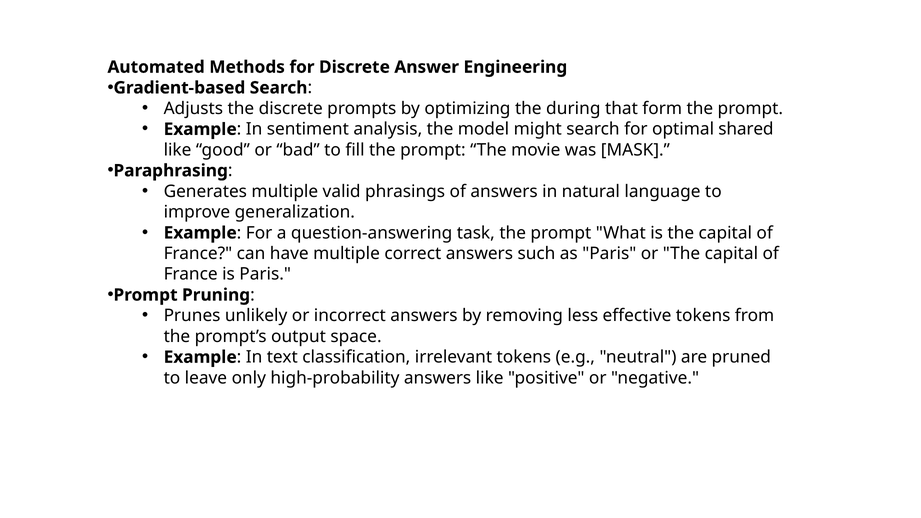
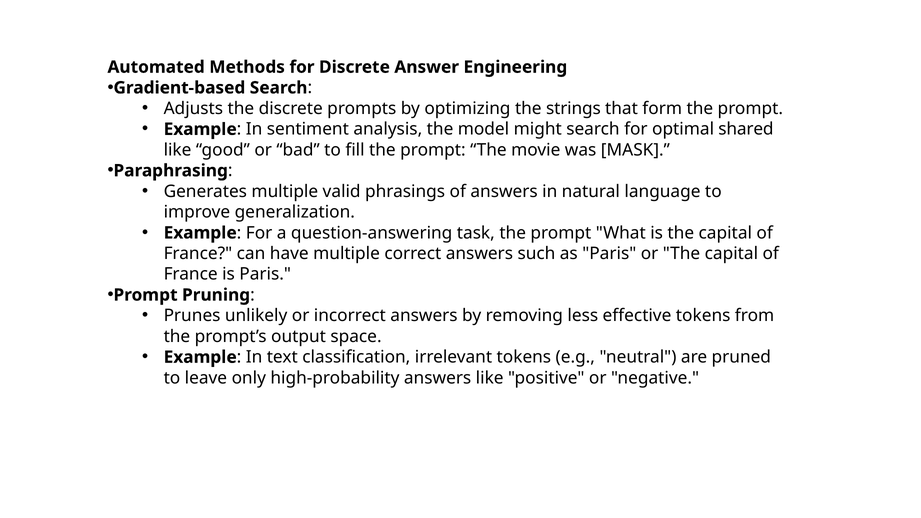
during: during -> strings
